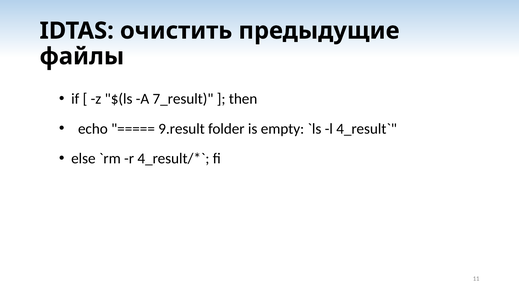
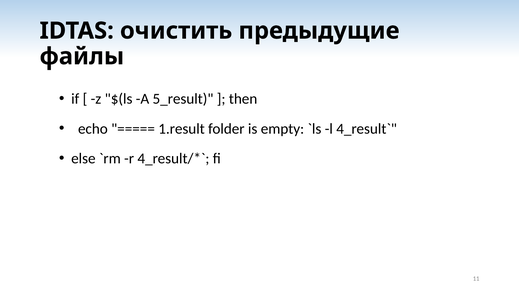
7_result: 7_result -> 5_result
9.result: 9.result -> 1.result
